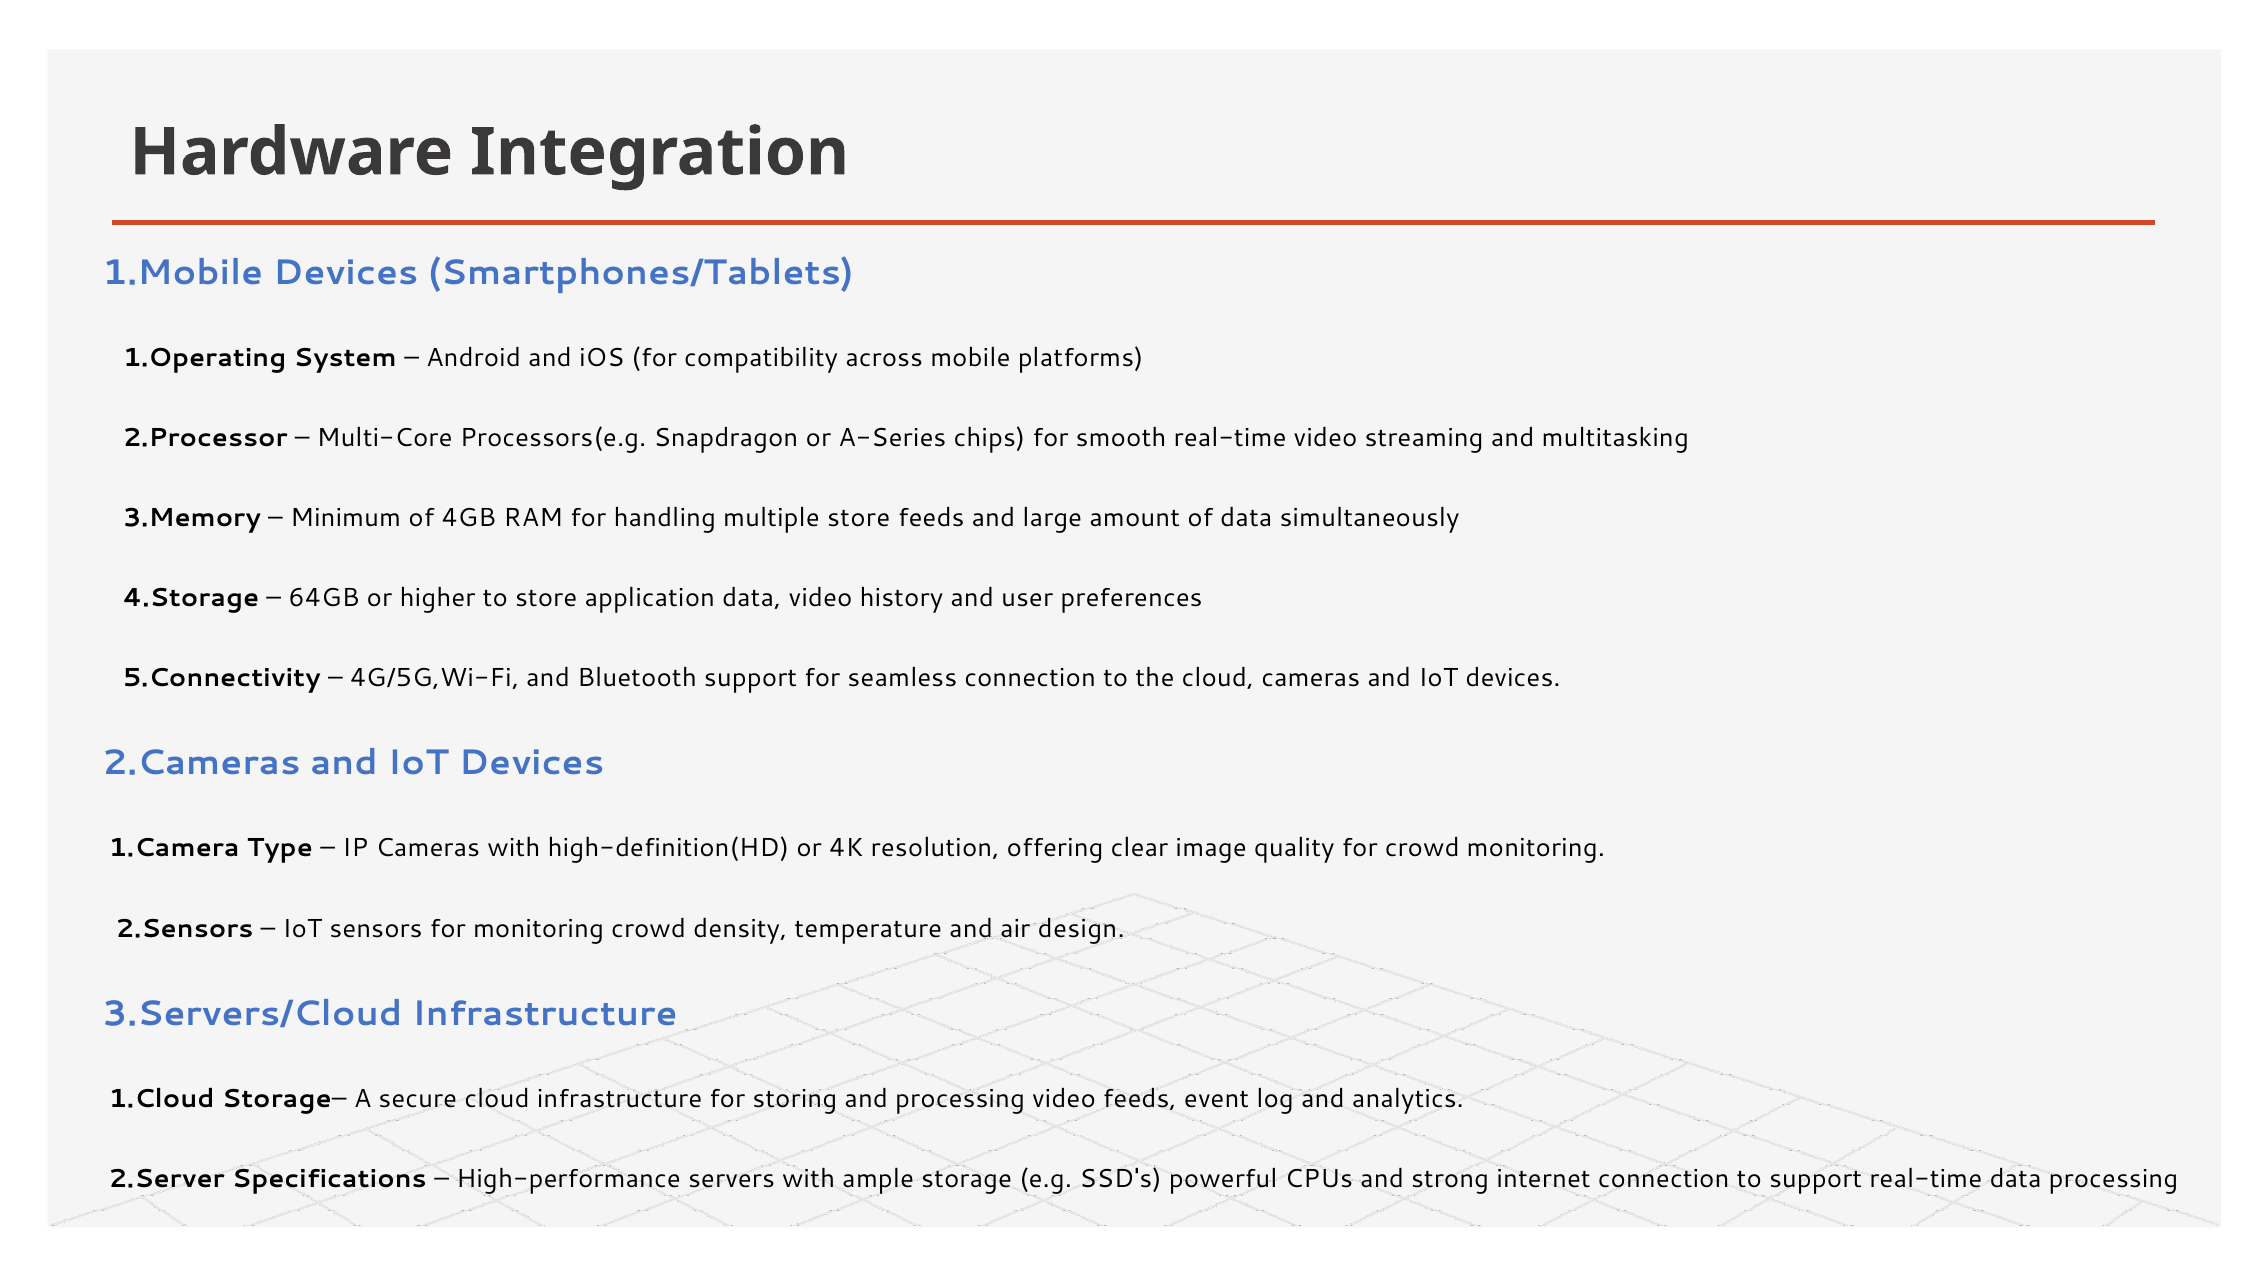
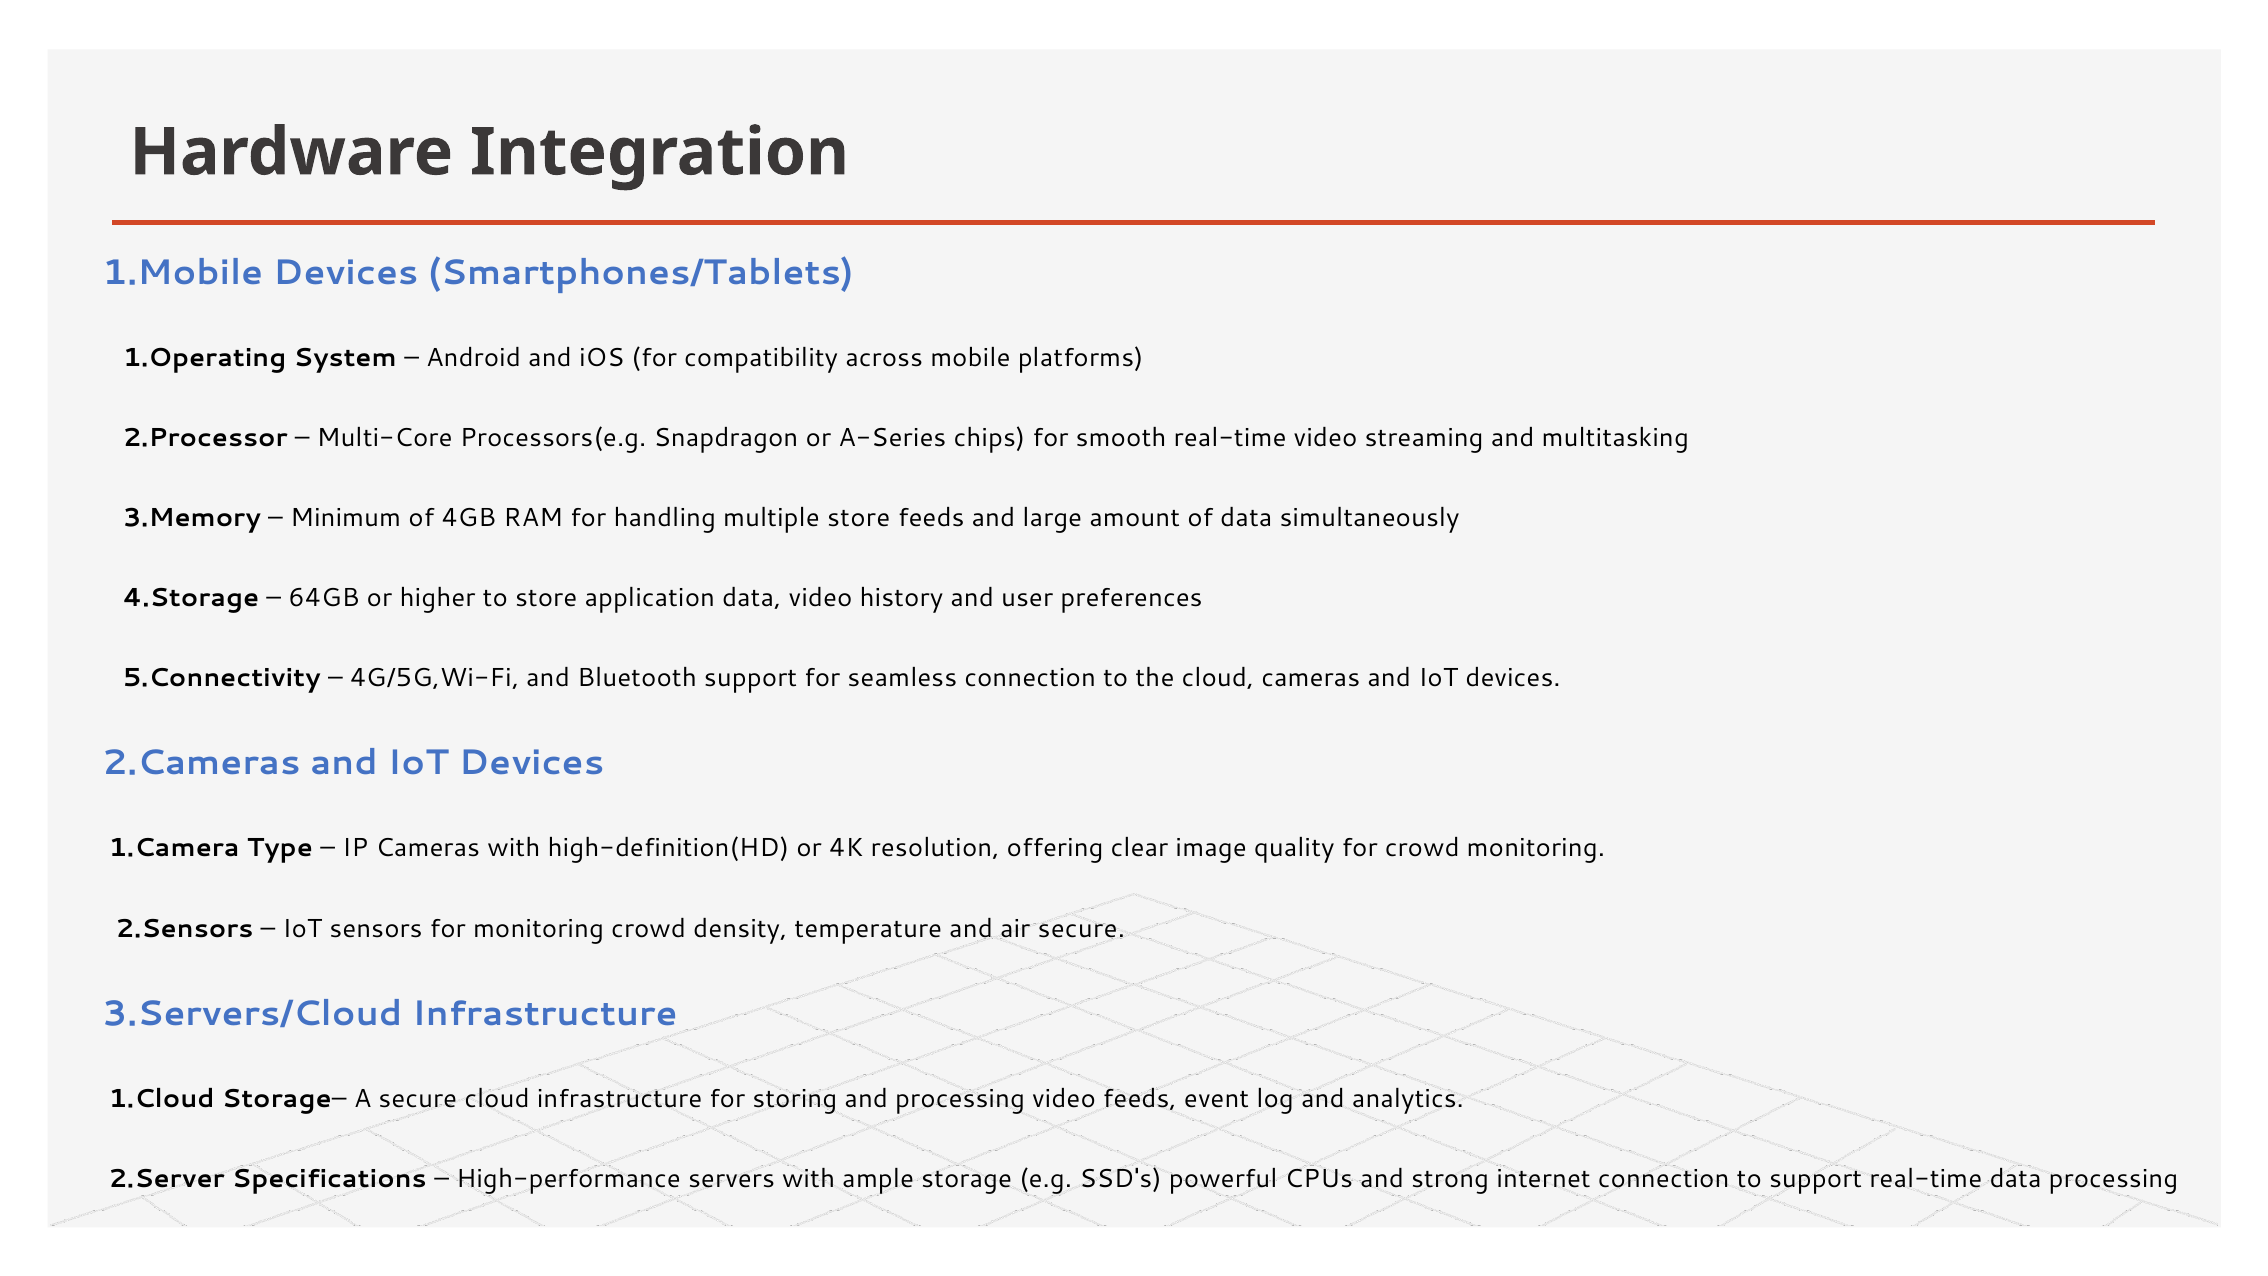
air design: design -> secure
